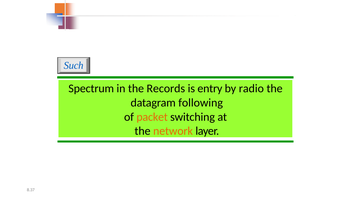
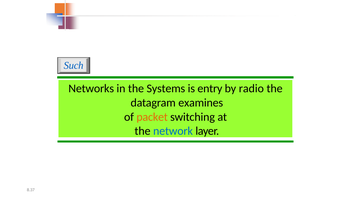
Spectrum: Spectrum -> Networks
Records: Records -> Systems
following: following -> examines
network colour: orange -> blue
